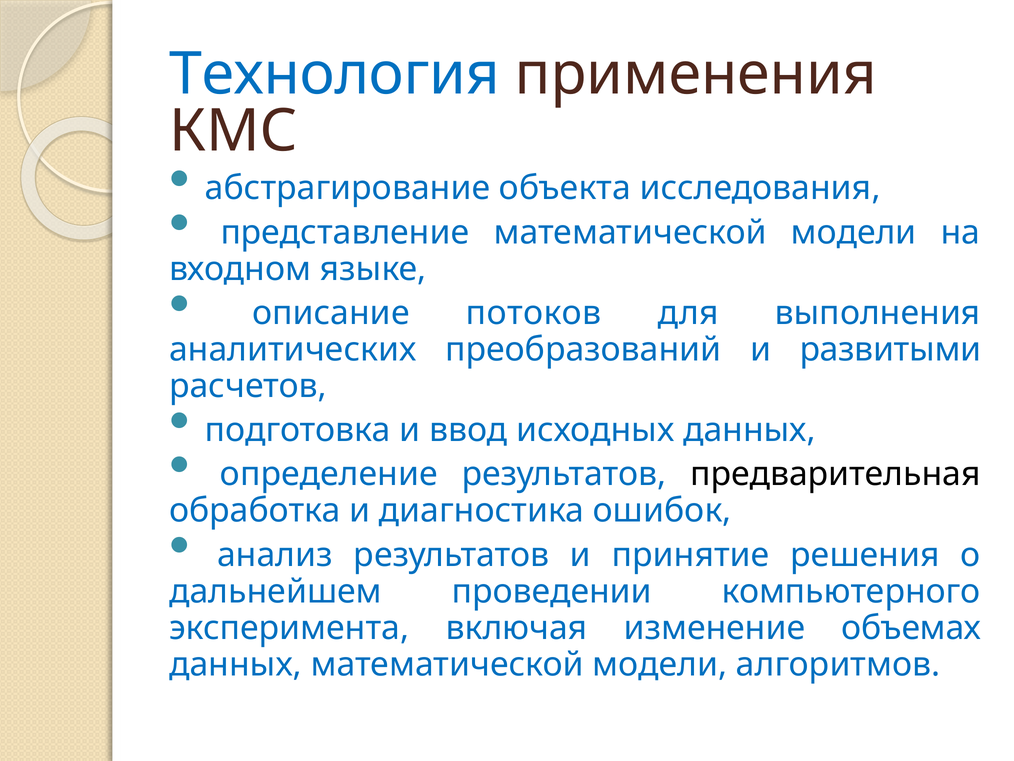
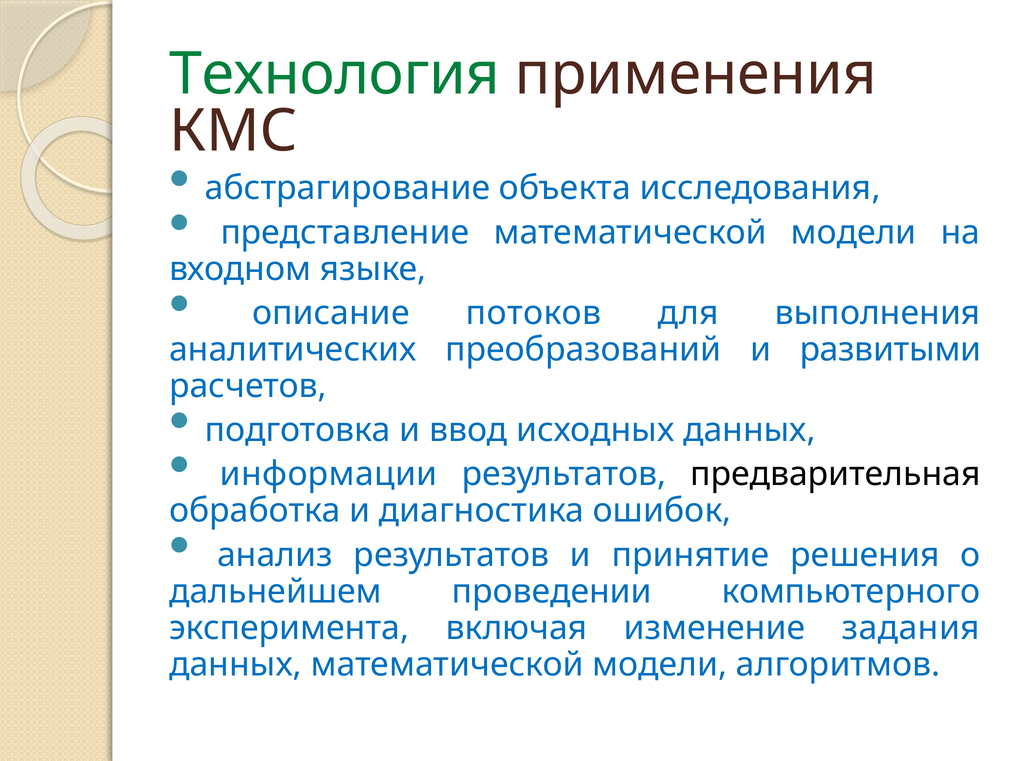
Технология colour: blue -> green
определение: определение -> информации
объемах: объемах -> задания
